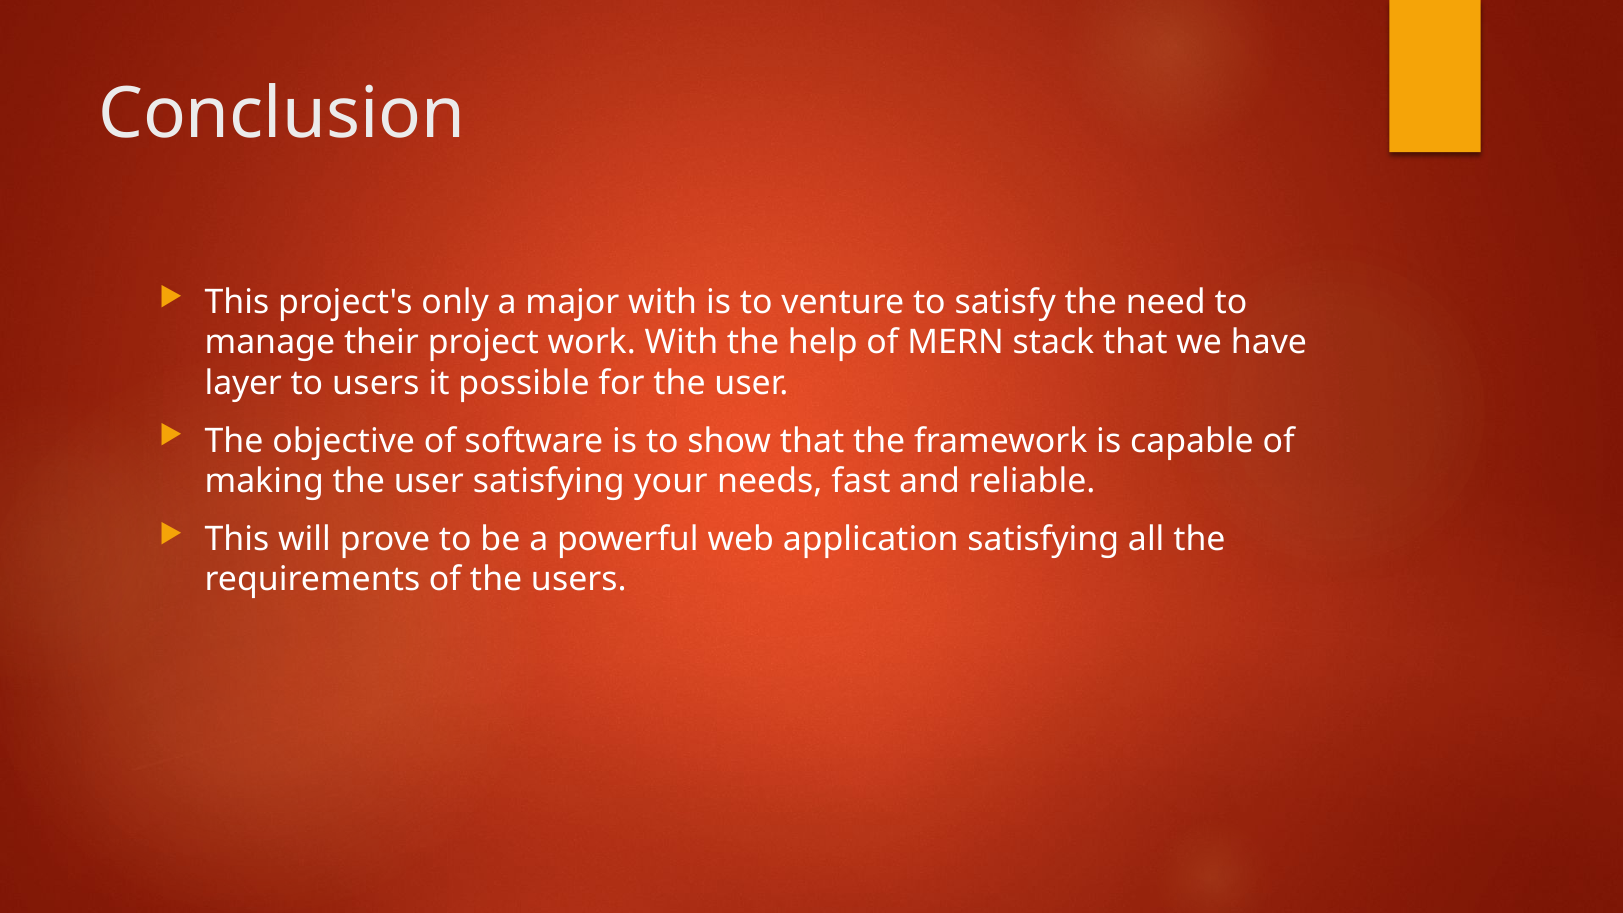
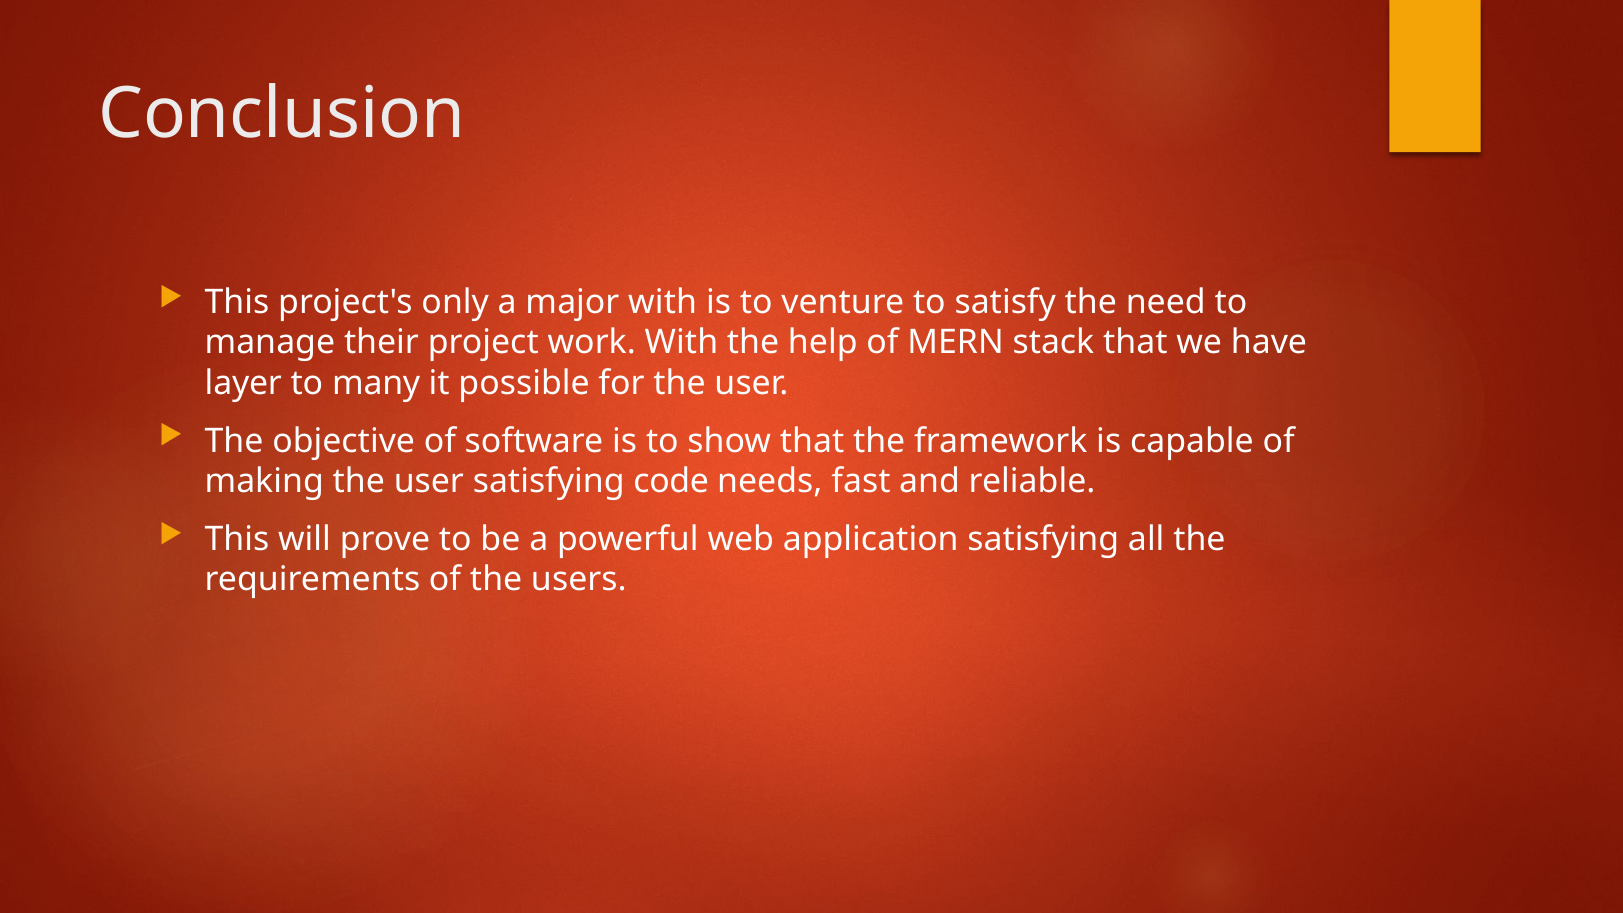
to users: users -> many
your: your -> code
